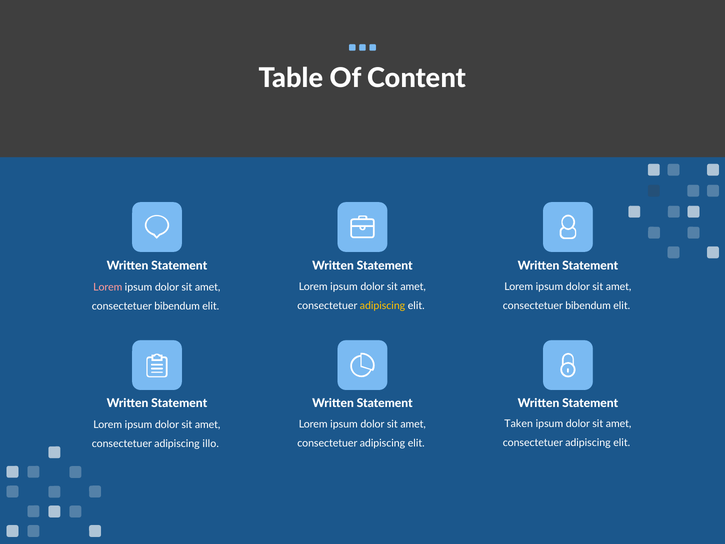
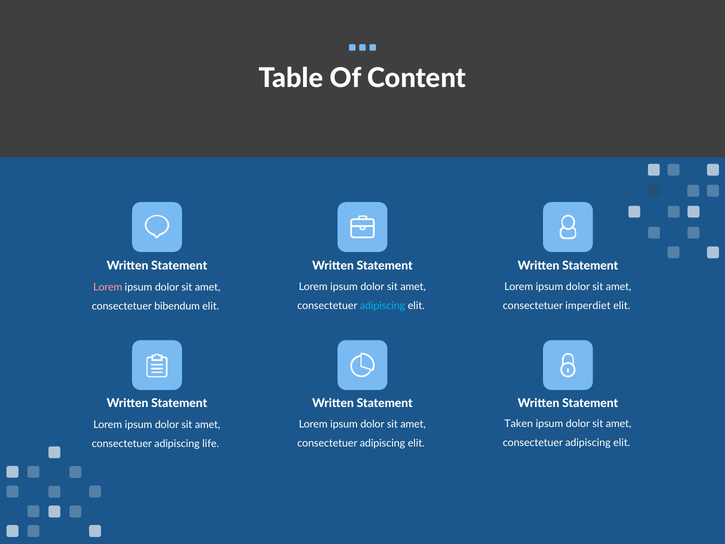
bibendum at (588, 306): bibendum -> imperdiet
adipiscing at (383, 306) colour: yellow -> light blue
illo: illo -> life
